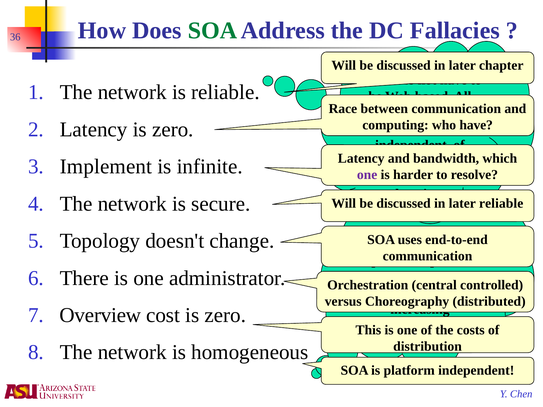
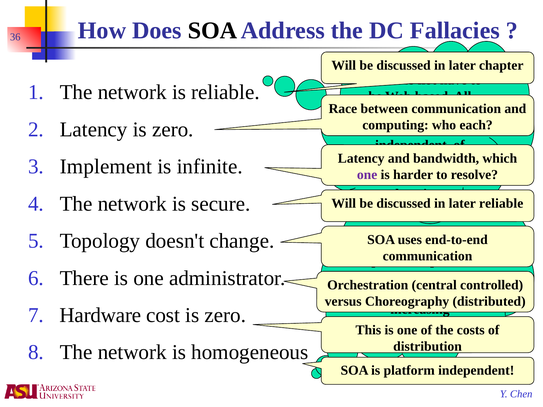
SOA at (213, 31) colour: green -> black
have at (476, 125): have -> each
Overview: Overview -> Hardware
